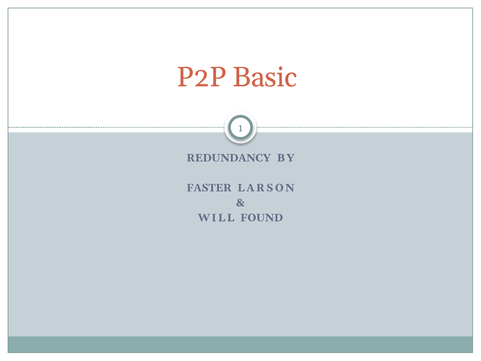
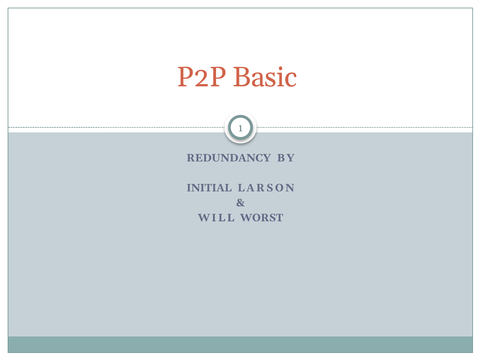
FASTER: FASTER -> INITIAL
FOUND: FOUND -> WORST
